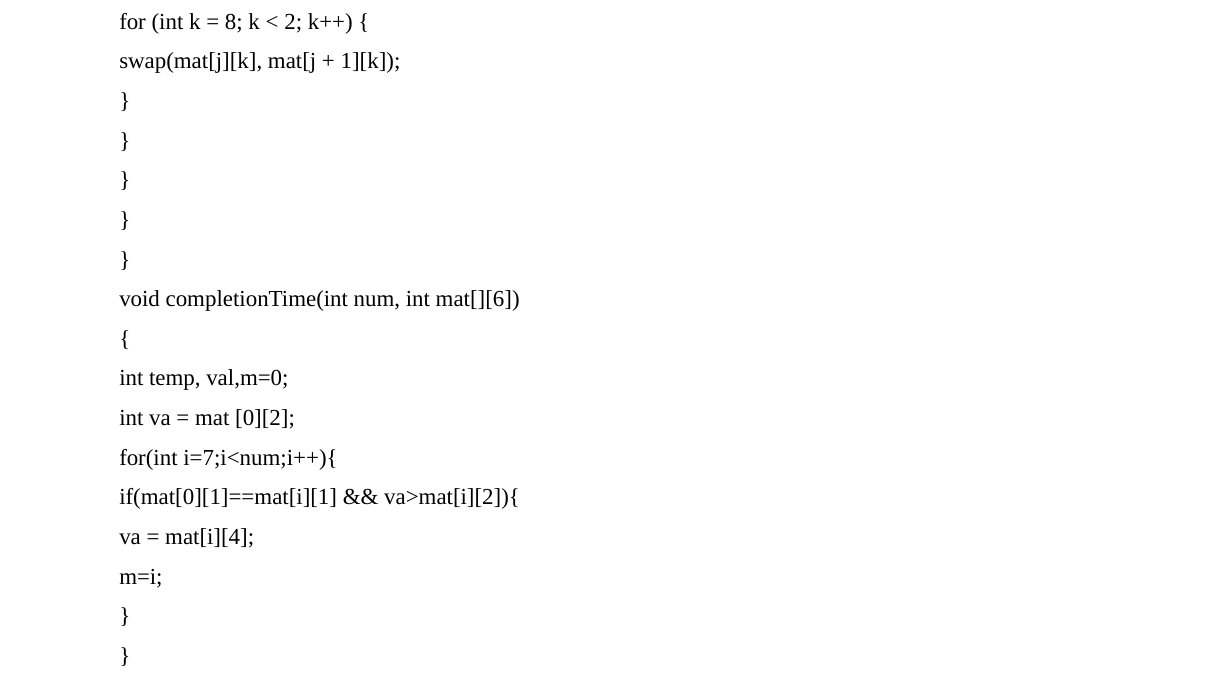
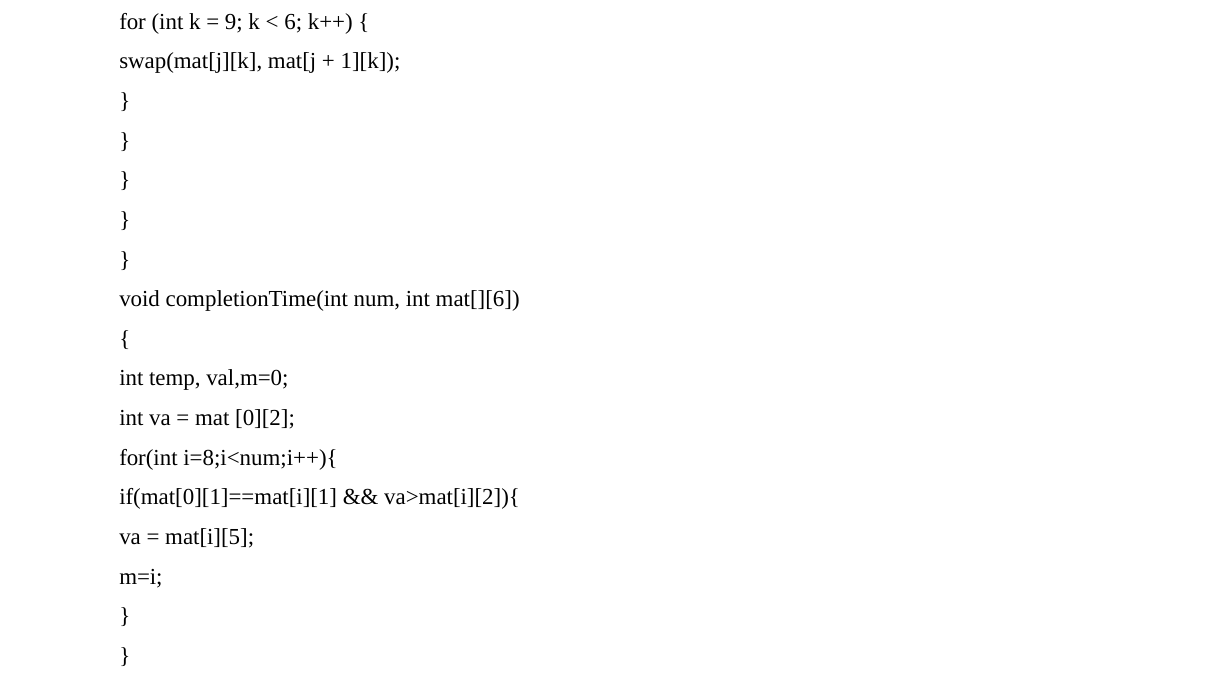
8: 8 -> 9
2: 2 -> 6
i=7;i<num;i++){: i=7;i<num;i++){ -> i=8;i<num;i++){
mat[i][4: mat[i][4 -> mat[i][5
